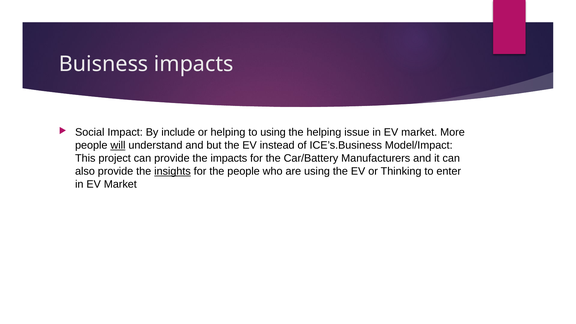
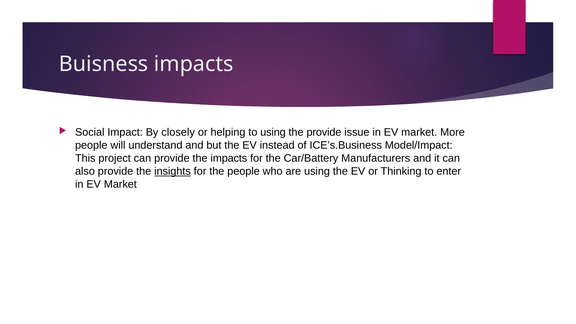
include: include -> closely
the helping: helping -> provide
will underline: present -> none
